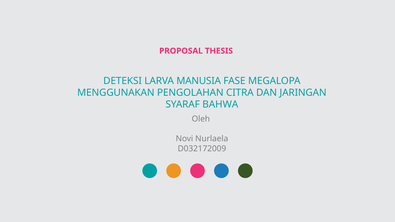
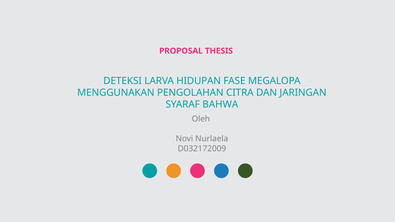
MANUSIA: MANUSIA -> HIDUPAN
